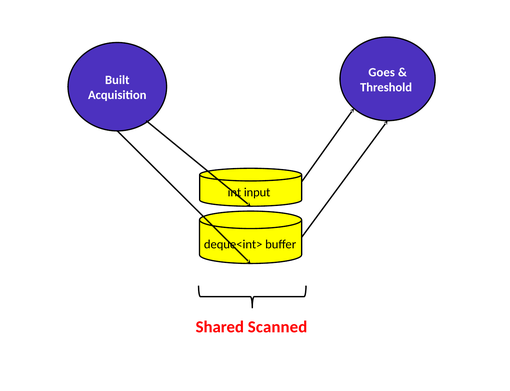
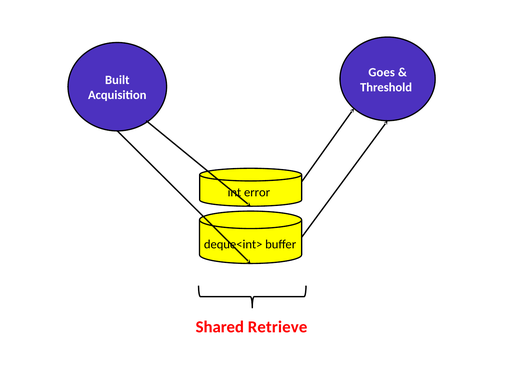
input: input -> error
Scanned: Scanned -> Retrieve
